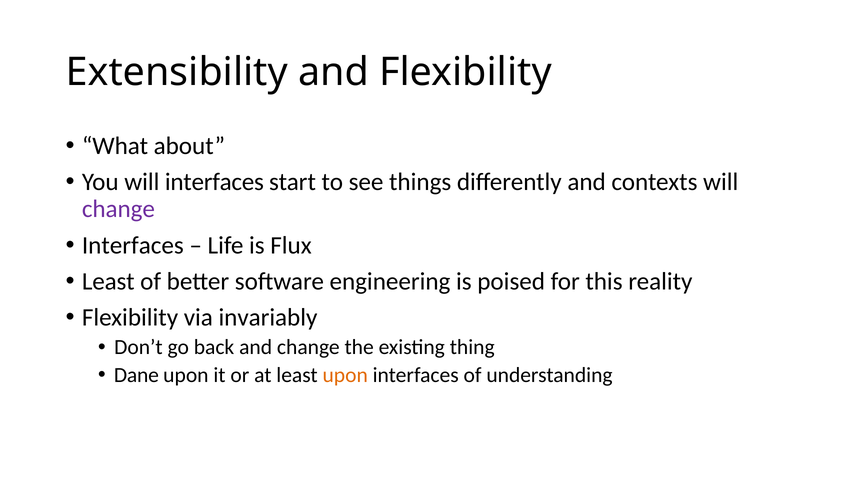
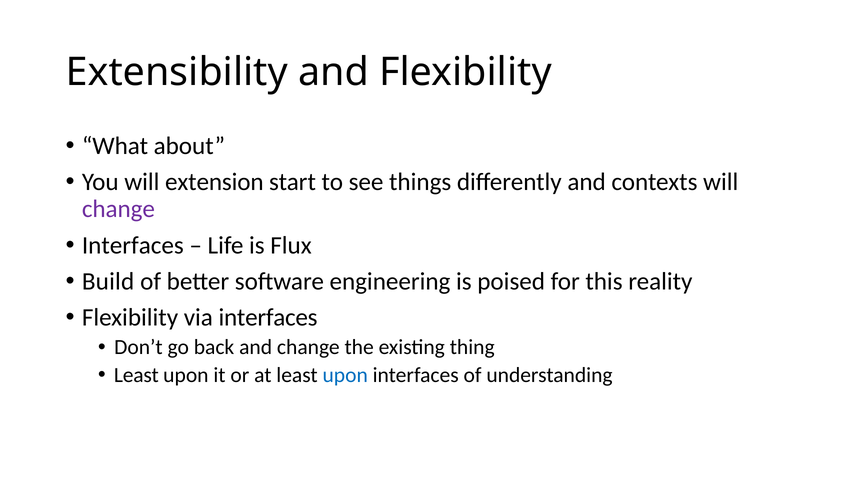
will interfaces: interfaces -> extension
Least at (108, 281): Least -> Build
via invariably: invariably -> interfaces
Dane at (136, 375): Dane -> Least
upon at (345, 375) colour: orange -> blue
